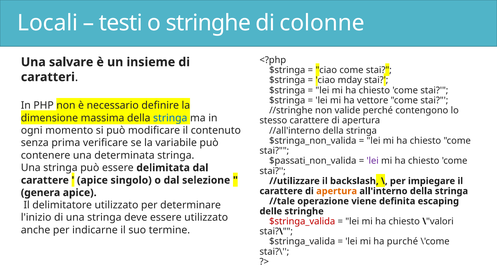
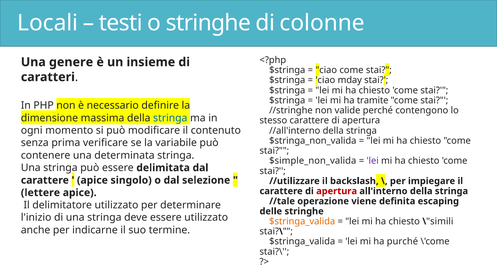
salvare: salvare -> genere
vettore: vettore -> tramite
$passati_non_valida: $passati_non_valida -> $simple_non_valida
apertura at (337, 191) colour: orange -> red
genera: genera -> lettere
$stringa_valida at (302, 221) colour: red -> orange
valori: valori -> simili
